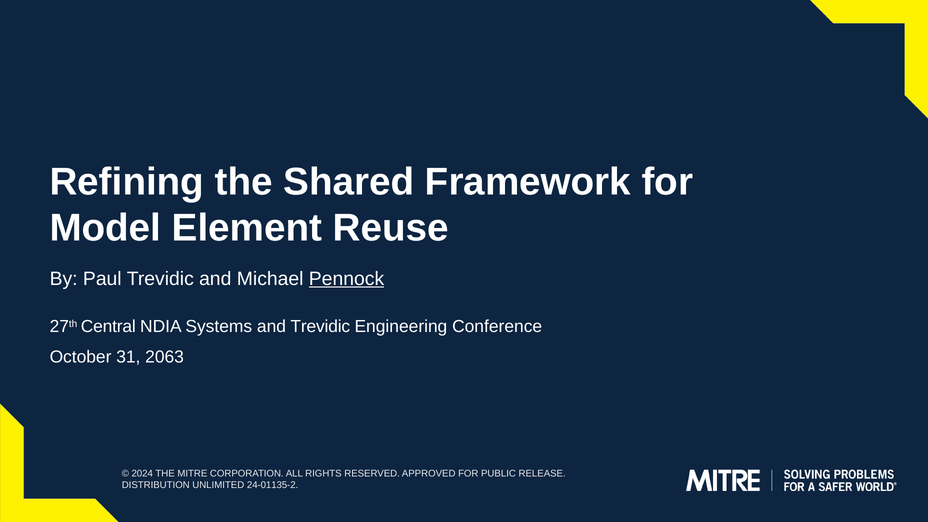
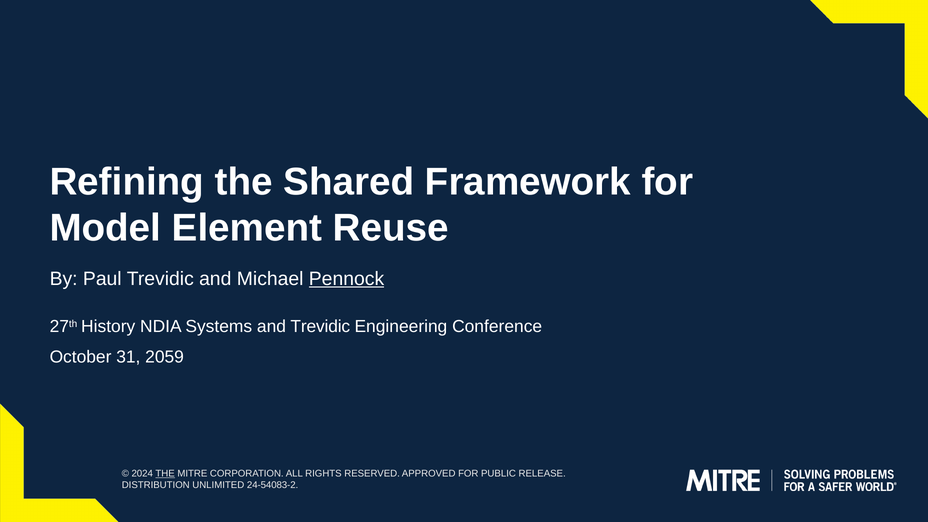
Central: Central -> History
2063: 2063 -> 2059
THE at (165, 473) underline: none -> present
24-01135-2: 24-01135-2 -> 24-54083-2
